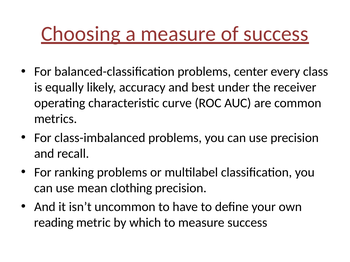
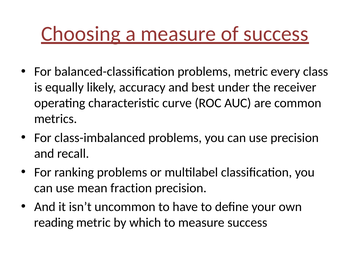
problems center: center -> metric
clothing: clothing -> fraction
